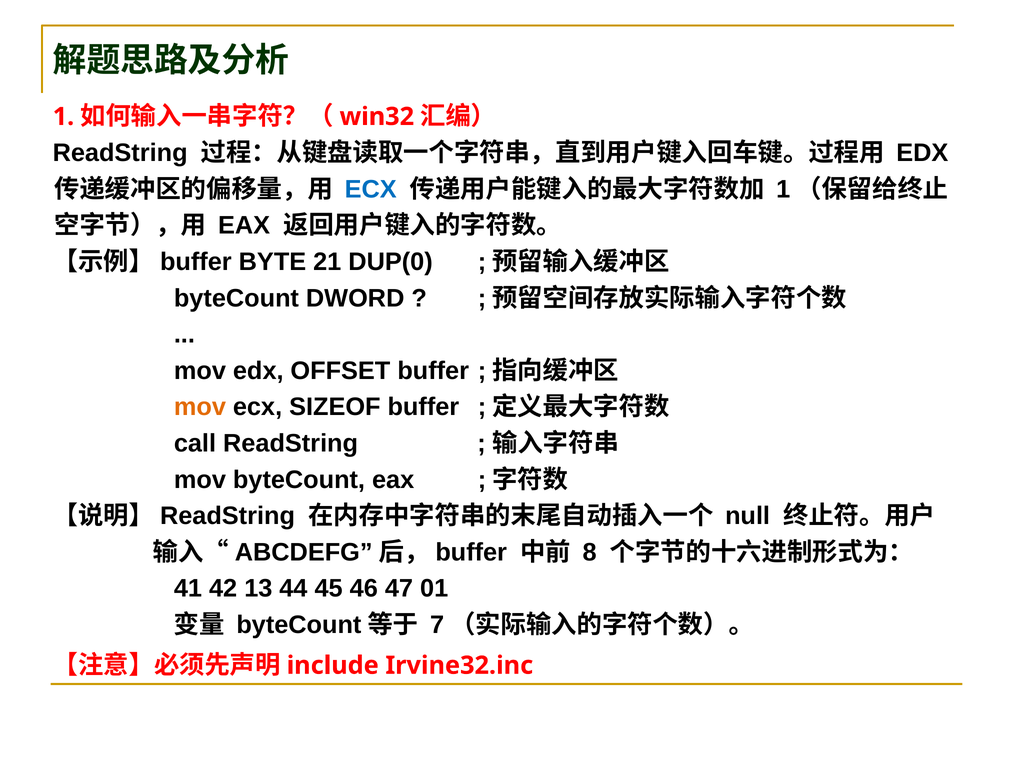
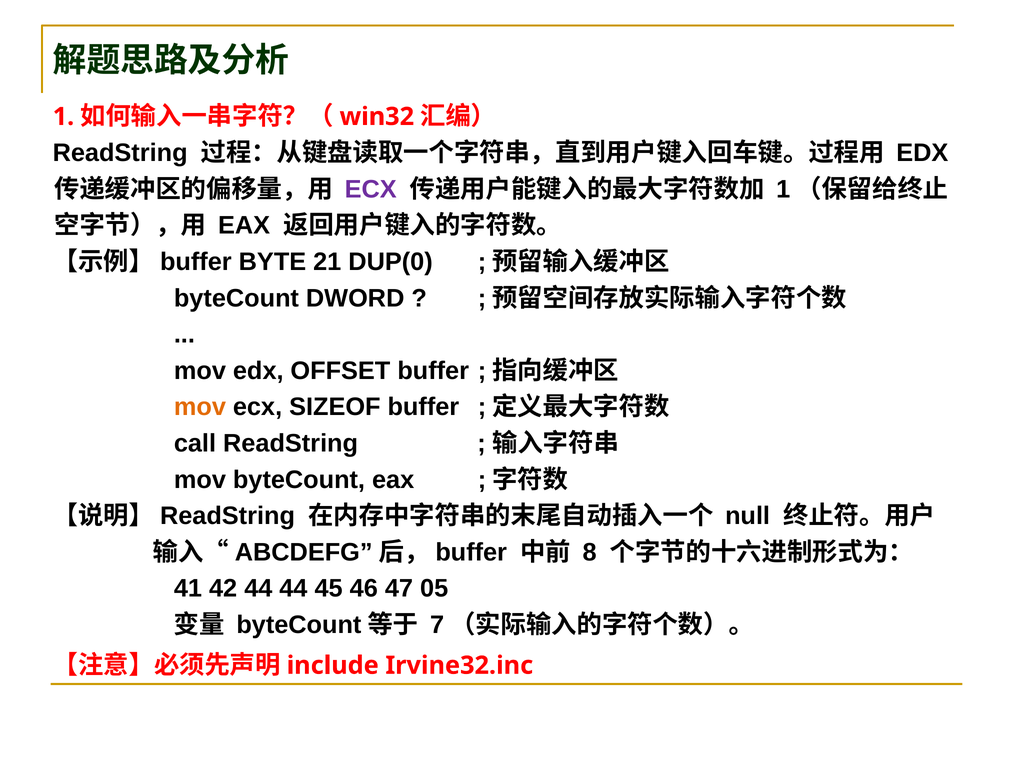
ECX at (371, 189) colour: blue -> purple
42 13: 13 -> 44
01: 01 -> 05
